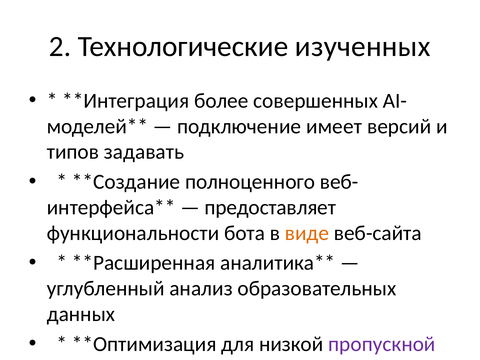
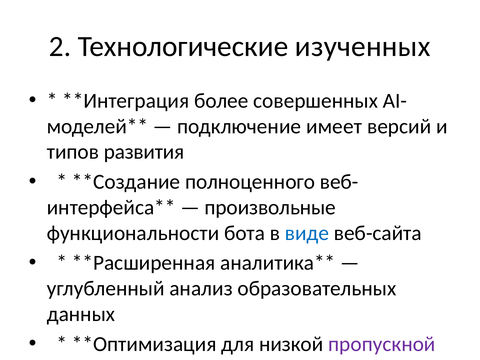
задавать: задавать -> развития
предоставляет: предоставляет -> произвольные
виде colour: orange -> blue
